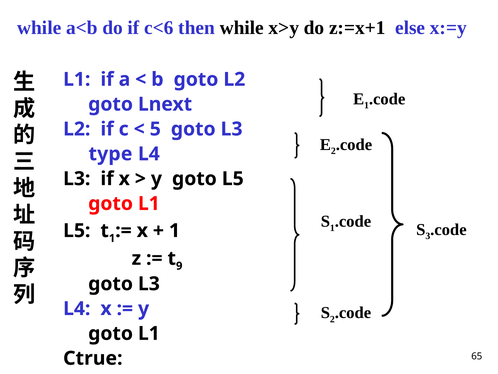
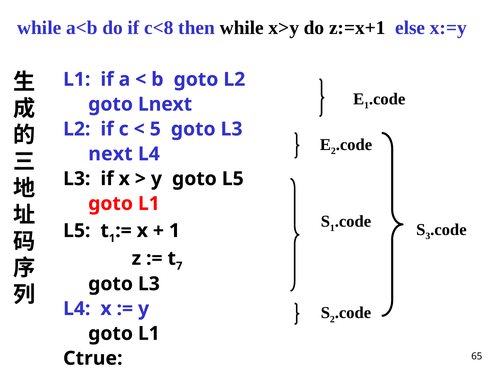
c<6: c<6 -> c<8
type: type -> next
9: 9 -> 7
